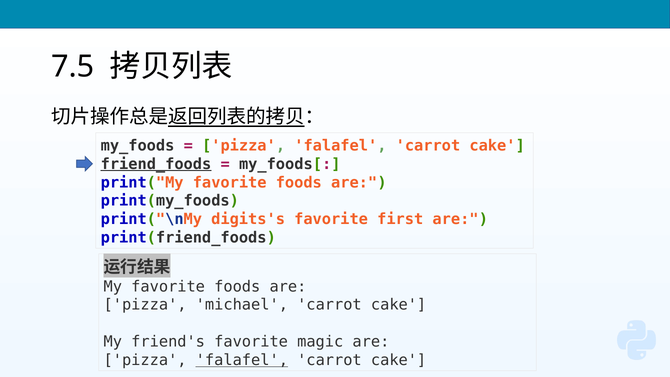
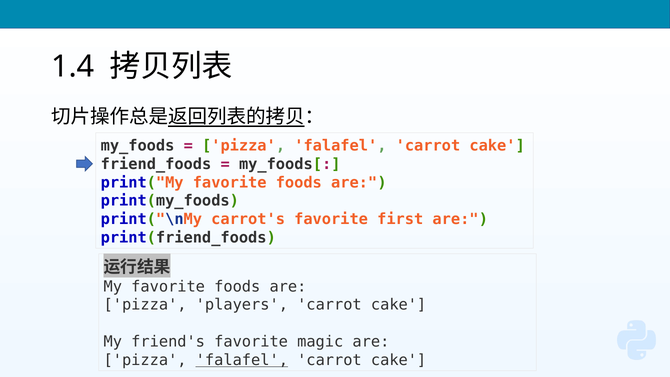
7.5: 7.5 -> 1.4
friend_foods underline: present -> none
digits's: digits's -> carrot's
michael: michael -> players
